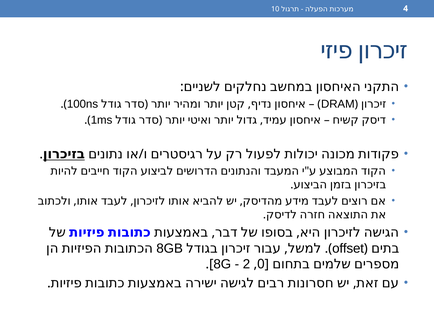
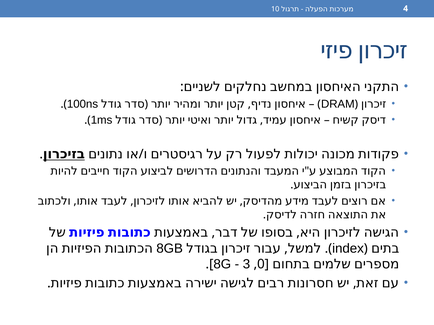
offset: offset -> index
2: 2 -> 3
